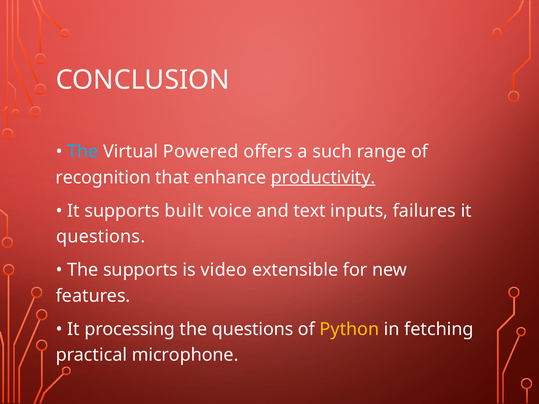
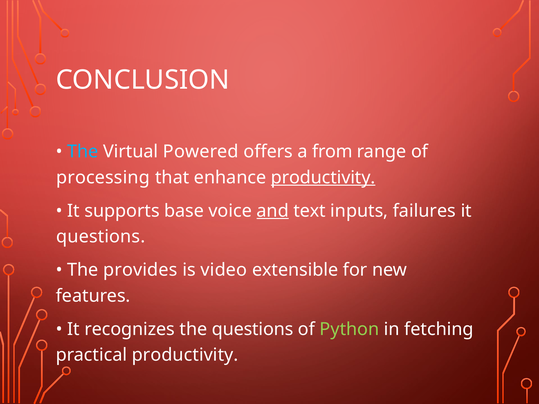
such: such -> from
recognition: recognition -> processing
built: built -> base
and underline: none -> present
The supports: supports -> provides
processing: processing -> recognizes
Python colour: yellow -> light green
practical microphone: microphone -> productivity
